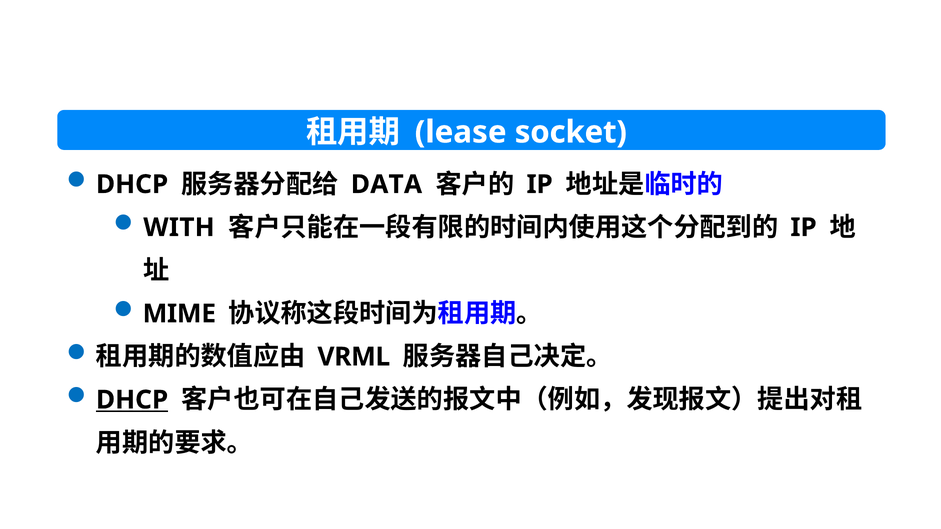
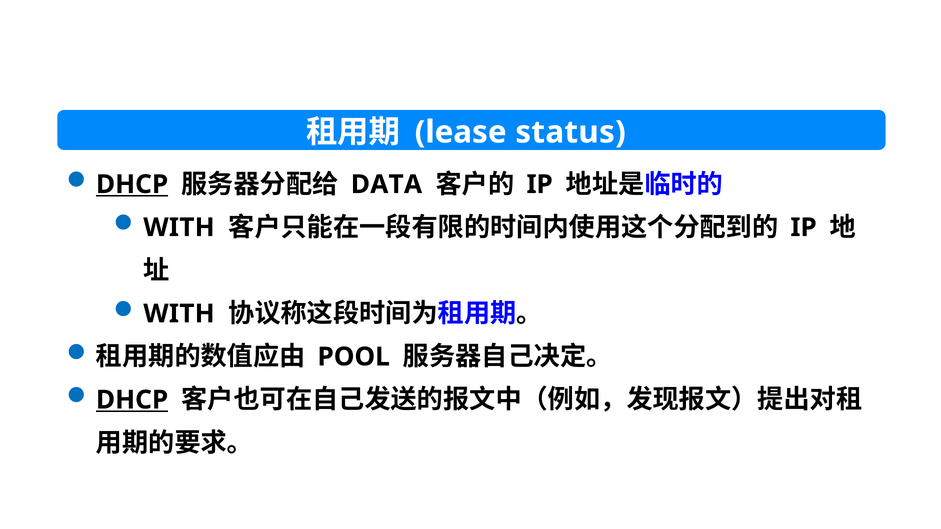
socket: socket -> status
DHCP at (132, 184) underline: none -> present
MIME at (179, 314): MIME -> WITH
VRML: VRML -> POOL
